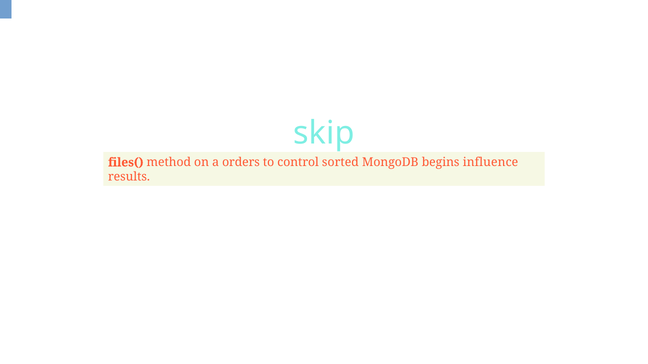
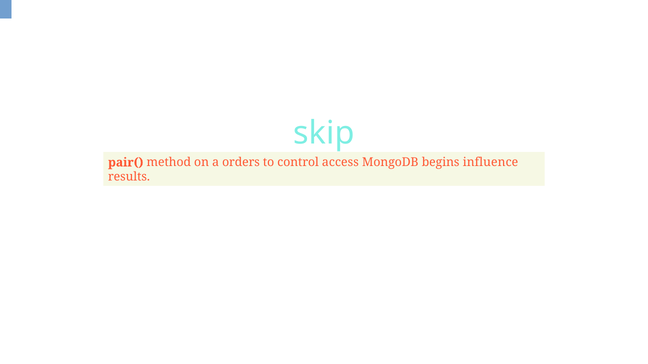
files(: files( -> pair(
sorted: sorted -> access
